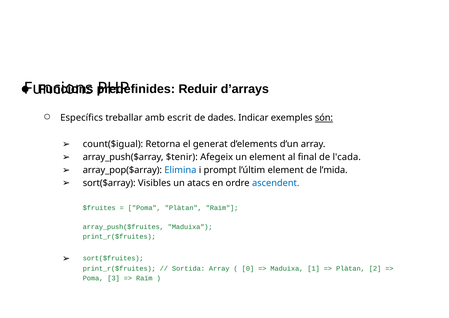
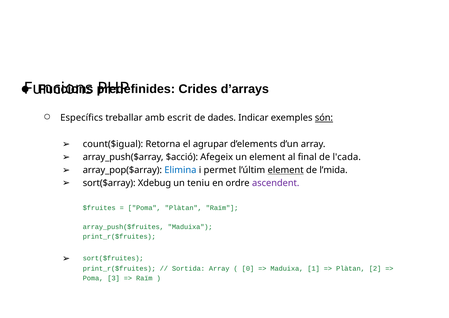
Reduir: Reduir -> Crides
generat: generat -> agrupar
$tenir: $tenir -> $acció
prompt: prompt -> permet
element at (286, 170) underline: none -> present
Visibles: Visibles -> Xdebug
atacs: atacs -> teniu
ascendent colour: blue -> purple
